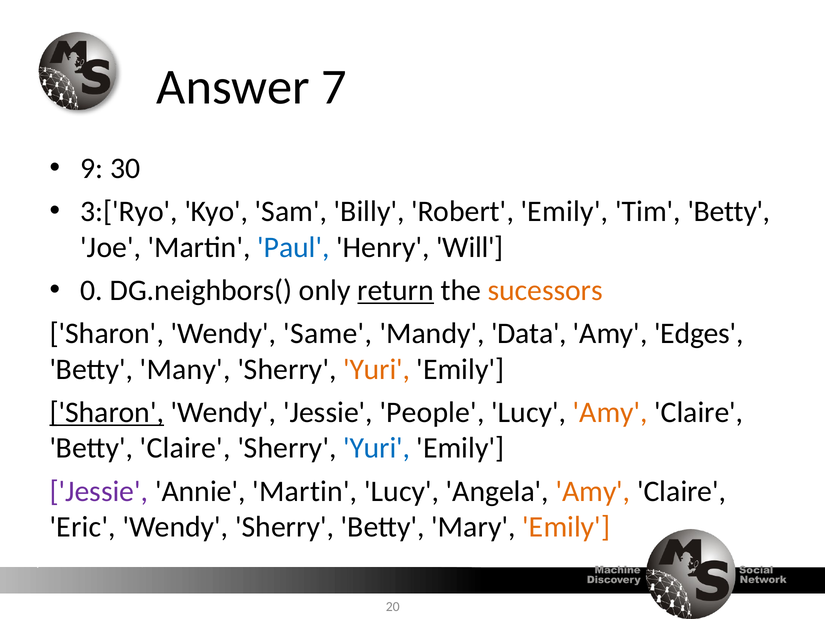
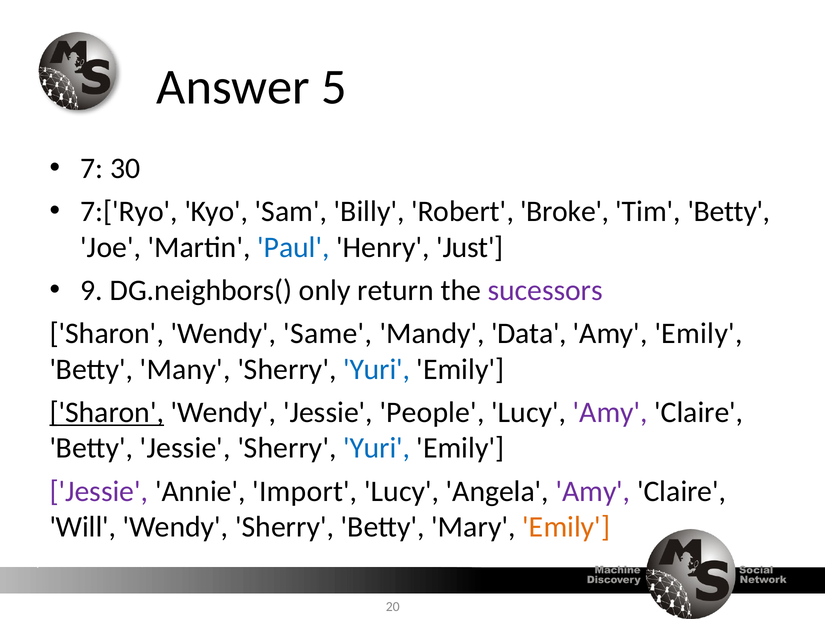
7: 7 -> 5
9: 9 -> 7
3:['Ryo: 3:['Ryo -> 7:['Ryo
Robert Emily: Emily -> Broke
Will: Will -> Just
0: 0 -> 9
return underline: present -> none
sucessors colour: orange -> purple
Amy Edges: Edges -> Emily
Yuri at (377, 369) colour: orange -> blue
Amy at (610, 412) colour: orange -> purple
Betty Claire: Claire -> Jessie
Annie Martin: Martin -> Import
Amy at (593, 491) colour: orange -> purple
Eric: Eric -> Will
